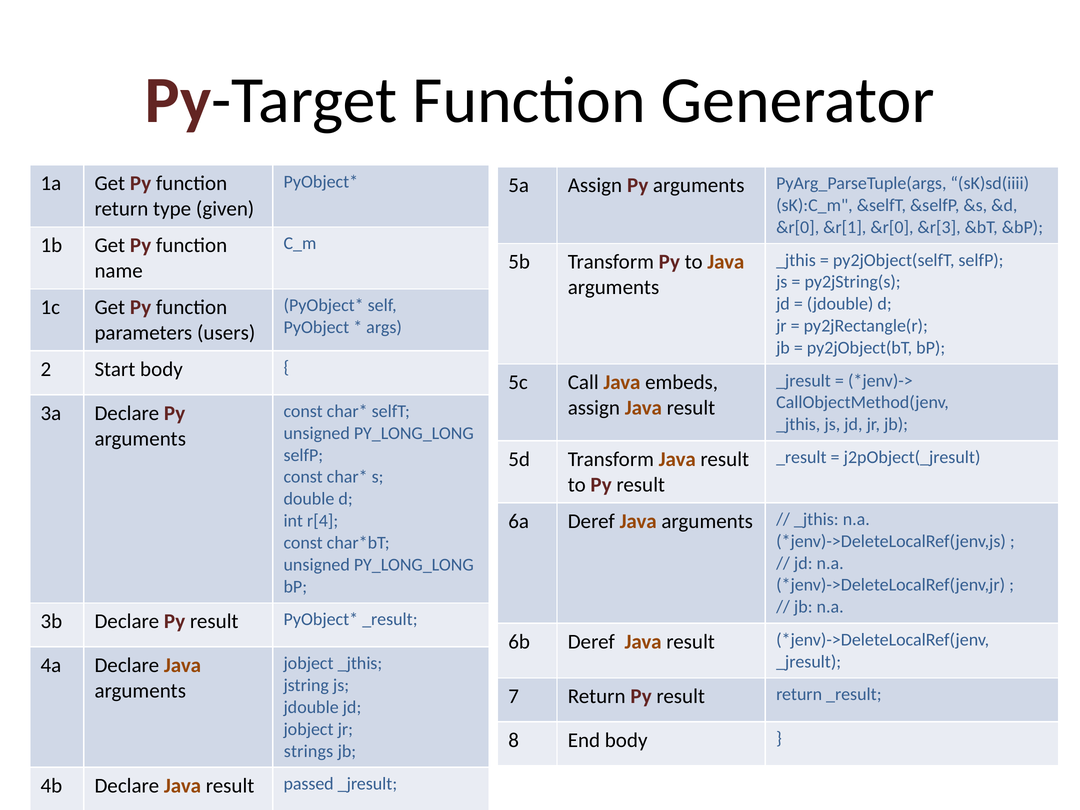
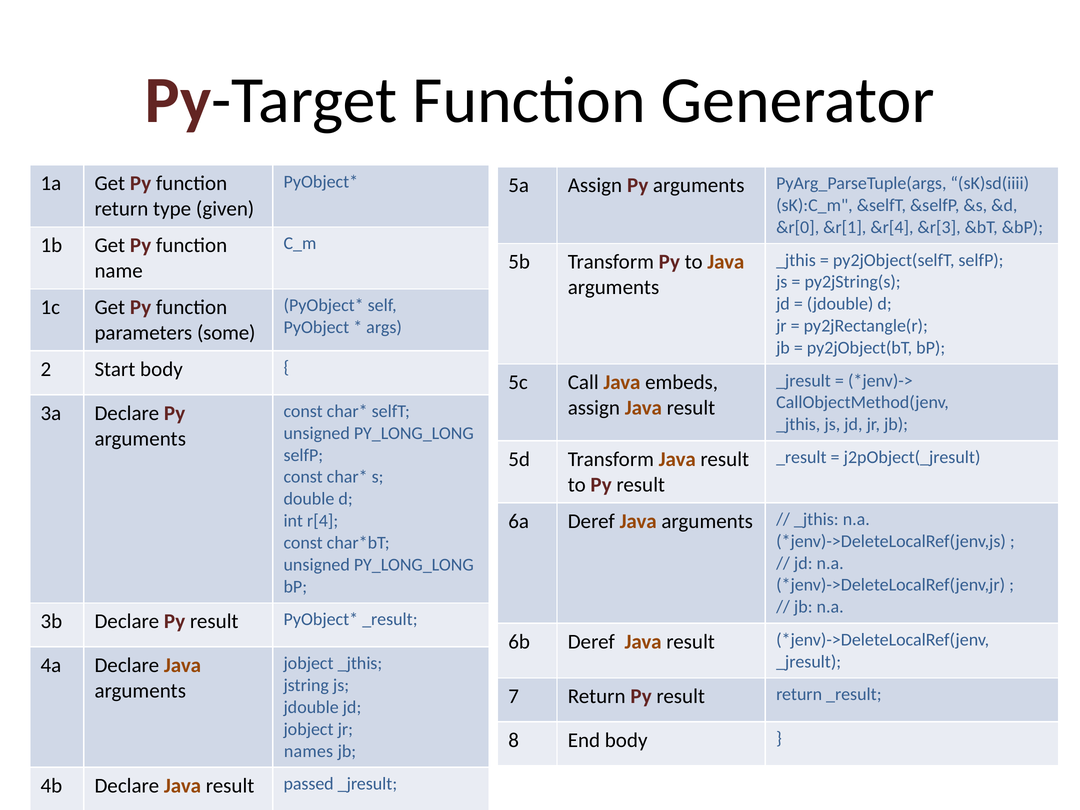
&r[1 &r[0: &r[0 -> &r[4
users: users -> some
strings: strings -> names
